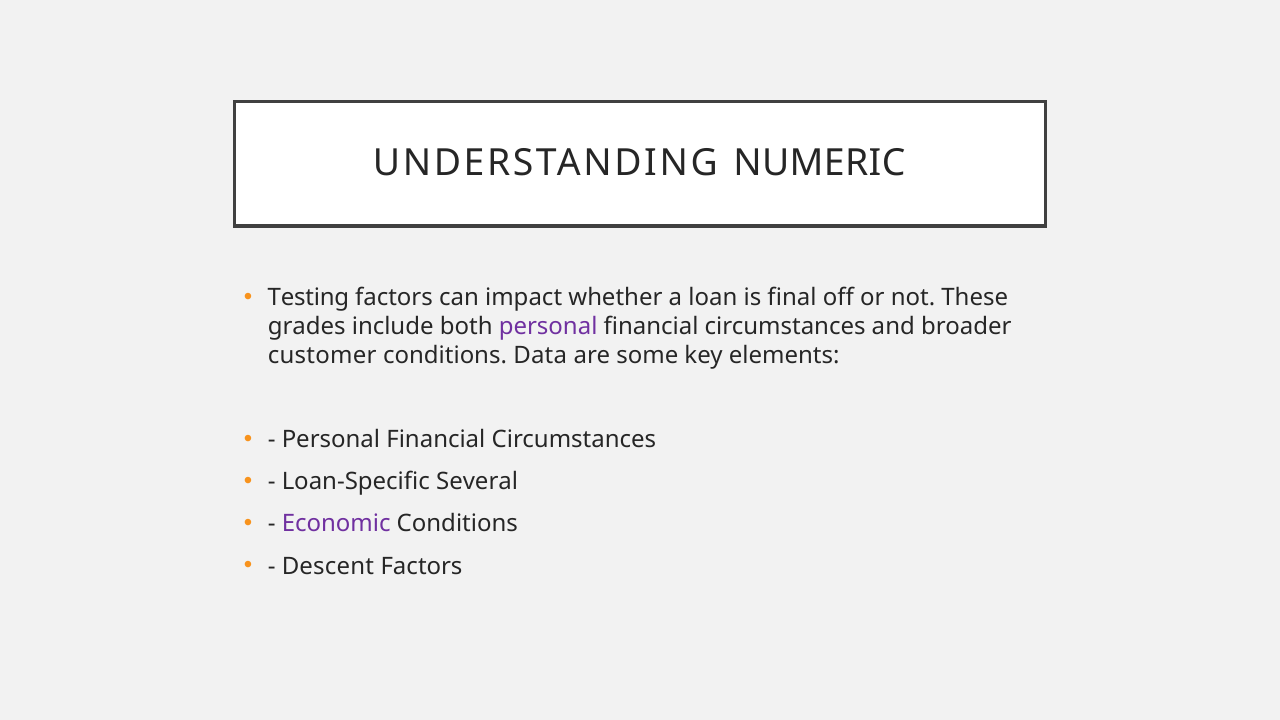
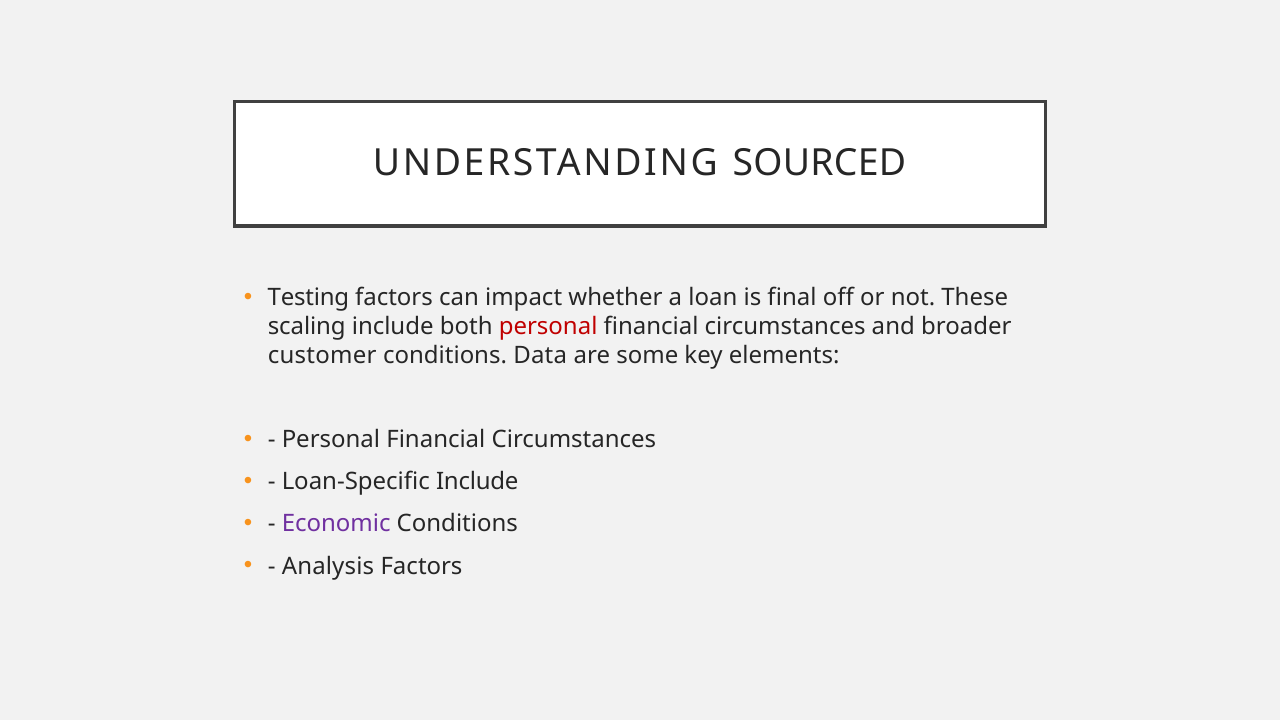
NUMERIC: NUMERIC -> SOURCED
grades: grades -> scaling
personal at (548, 327) colour: purple -> red
Loan-Specific Several: Several -> Include
Descent: Descent -> Analysis
